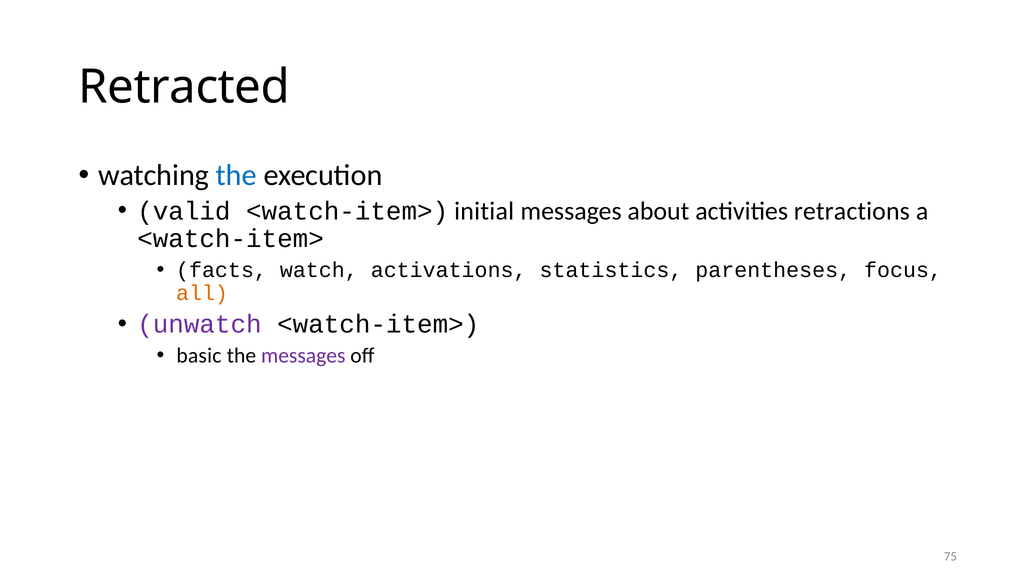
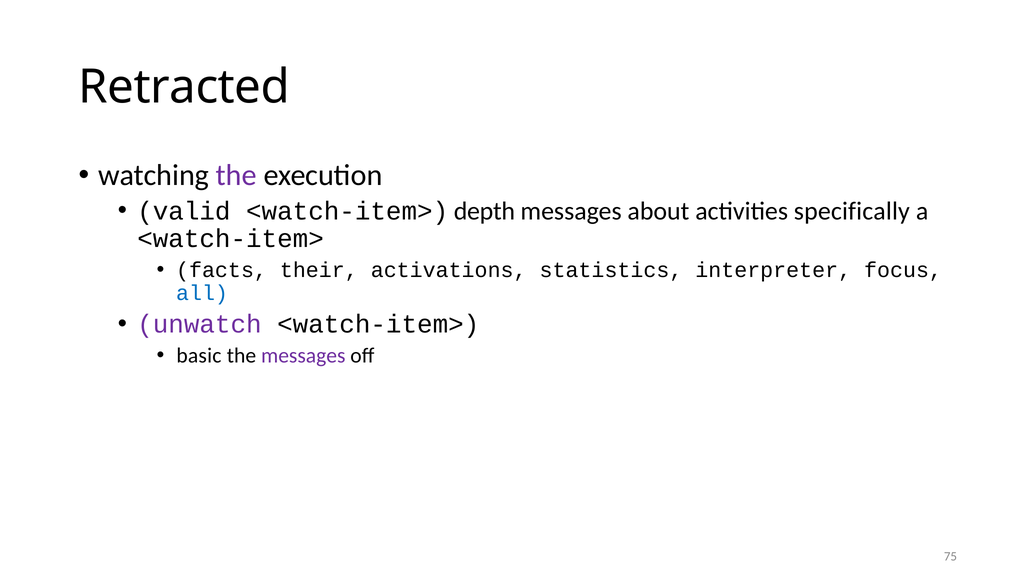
the at (236, 175) colour: blue -> purple
initial: initial -> depth
retractions: retractions -> specifically
watch: watch -> their
parentheses: parentheses -> interpreter
all colour: orange -> blue
